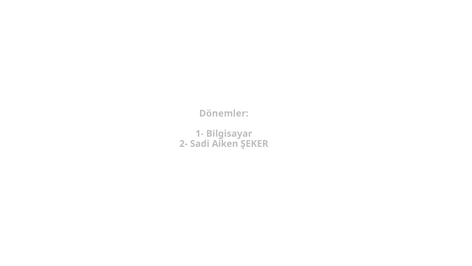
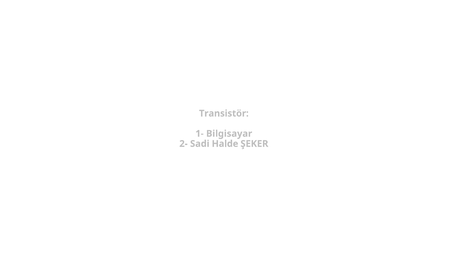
Dönemler: Dönemler -> Transistör
Aiken: Aiken -> Halde
